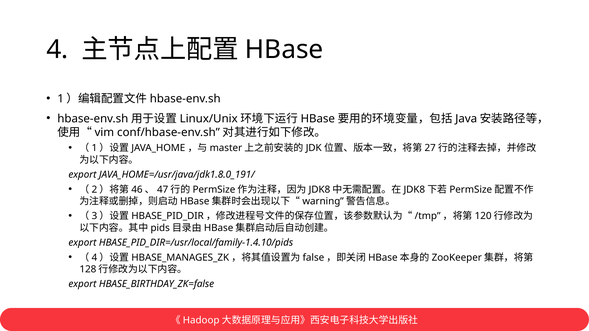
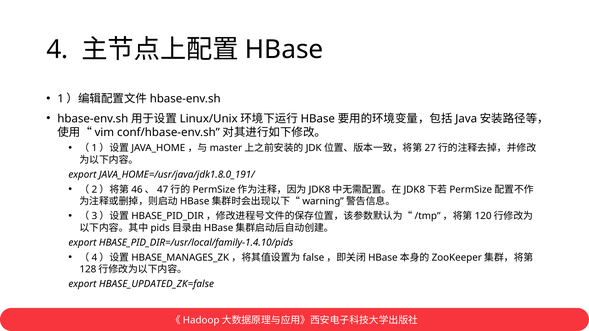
HBASE_BIRTHDAY_ZK=false: HBASE_BIRTHDAY_ZK=false -> HBASE_UPDATED_ZK=false
